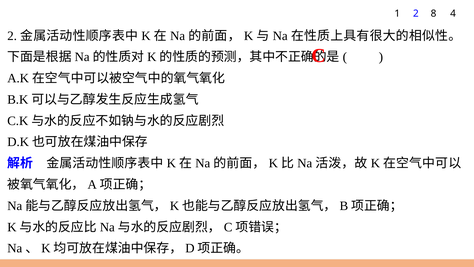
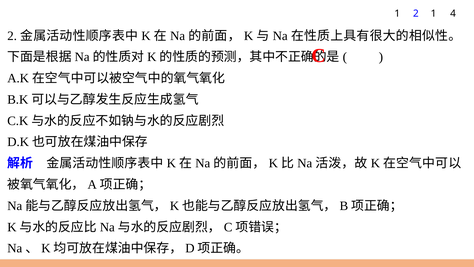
2 8: 8 -> 1
